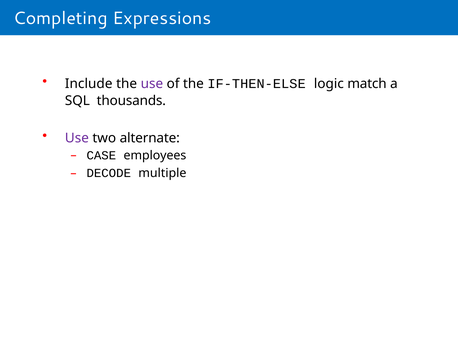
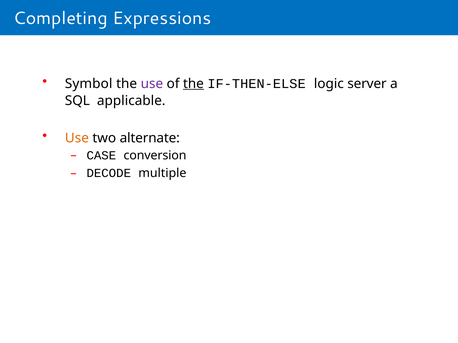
Include: Include -> Symbol
the at (193, 84) underline: none -> present
match: match -> server
thousands: thousands -> applicable
Use at (77, 138) colour: purple -> orange
employees: employees -> conversion
